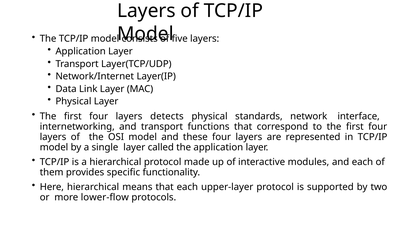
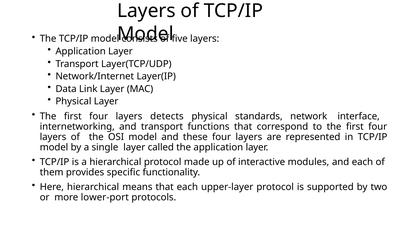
lower-flow: lower-flow -> lower-port
